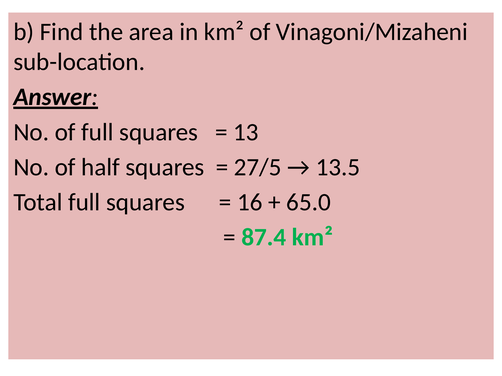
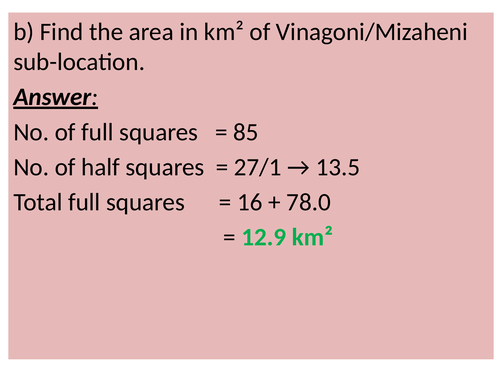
13: 13 -> 85
27/5: 27/5 -> 27/1
65.0: 65.0 -> 78.0
87.4: 87.4 -> 12.9
